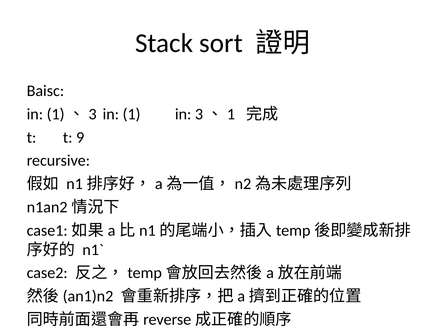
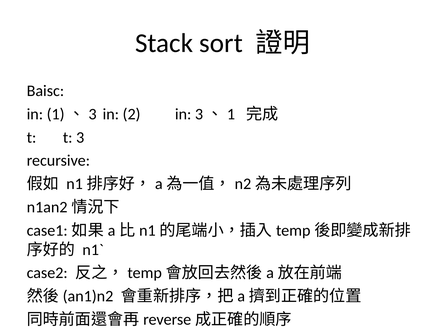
1: 1 -> 2
9: 9 -> 3
